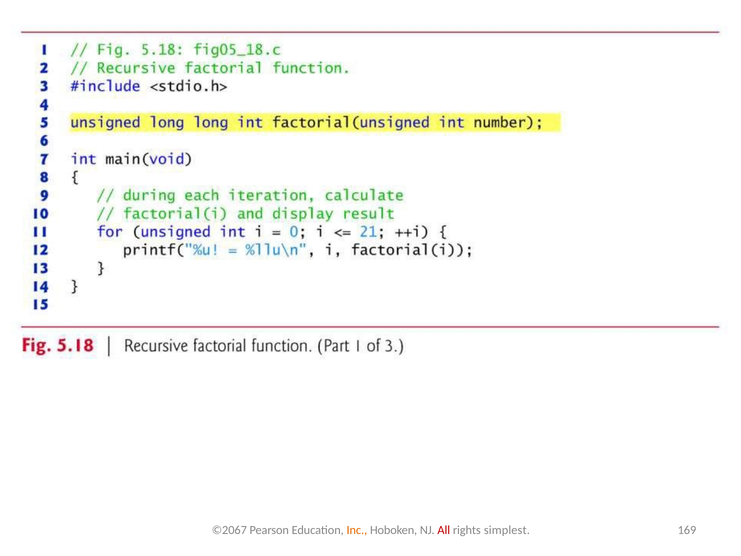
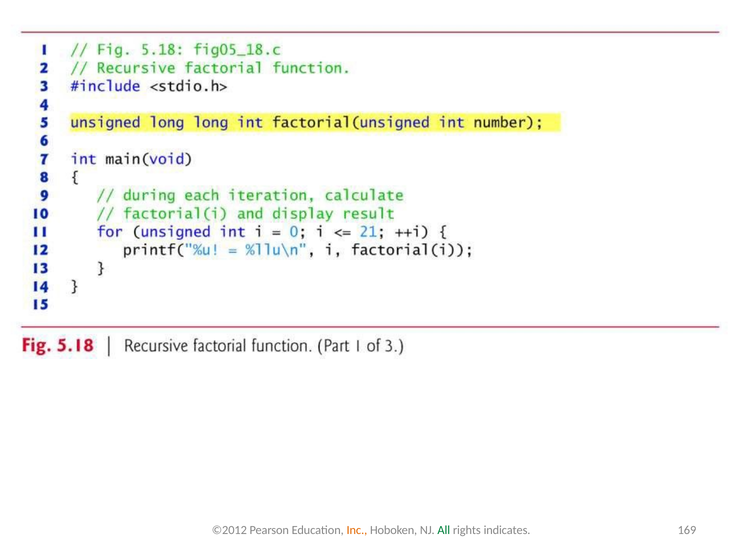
©2067: ©2067 -> ©2012
All colour: red -> green
simplest: simplest -> indicates
